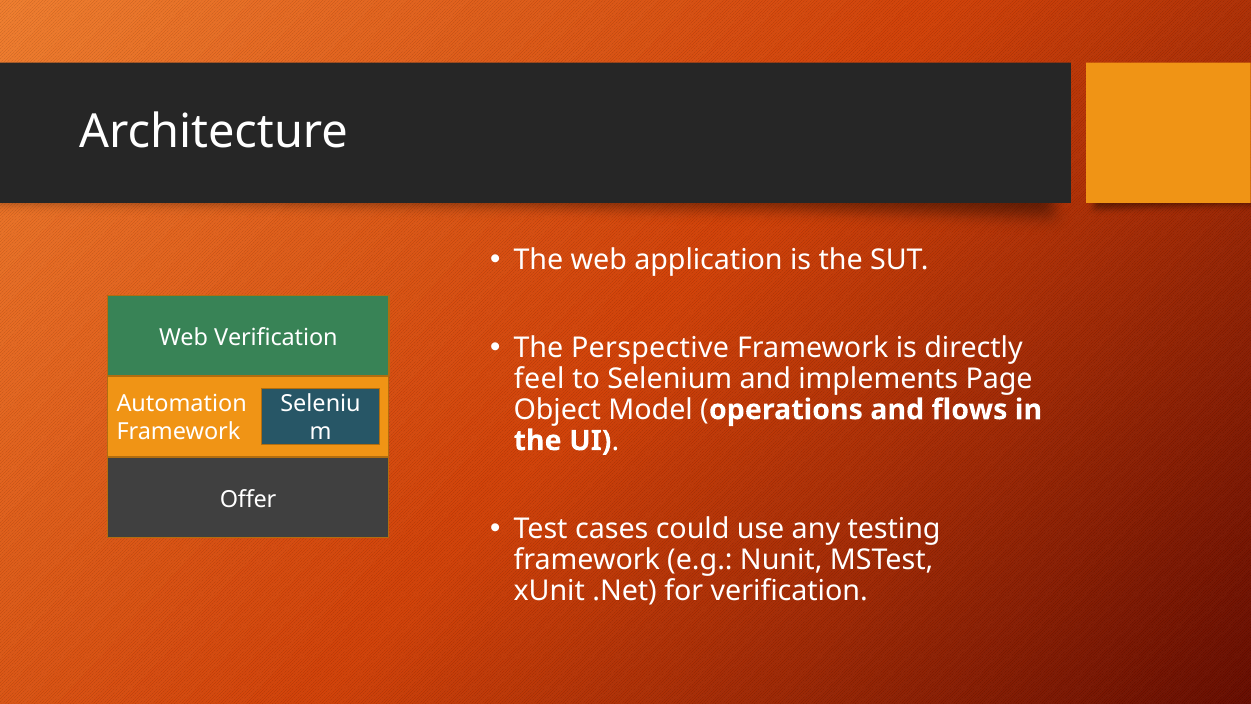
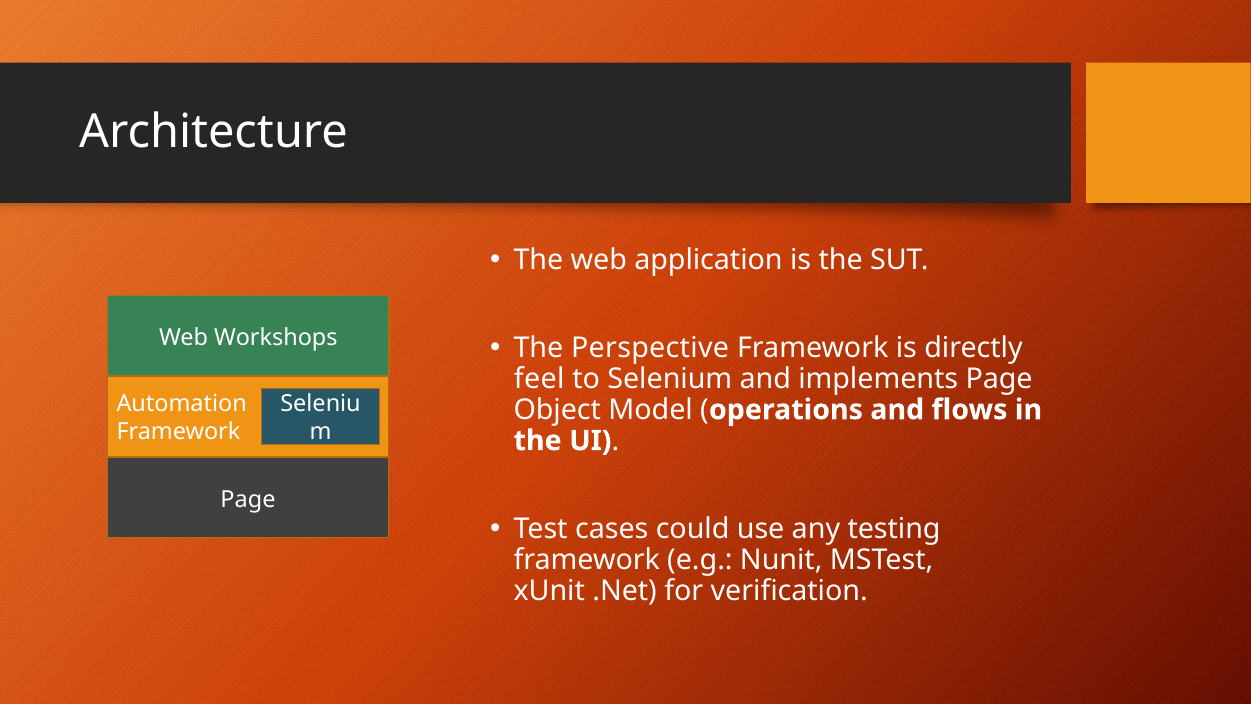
Web Verification: Verification -> Workshops
Offer at (248, 499): Offer -> Page
